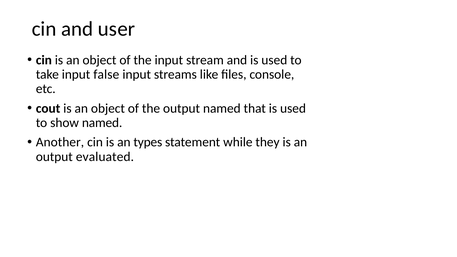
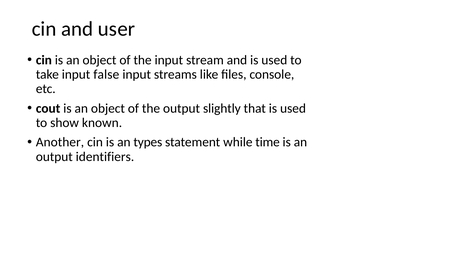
output named: named -> slightly
show named: named -> known
they: they -> time
evaluated: evaluated -> identifiers
